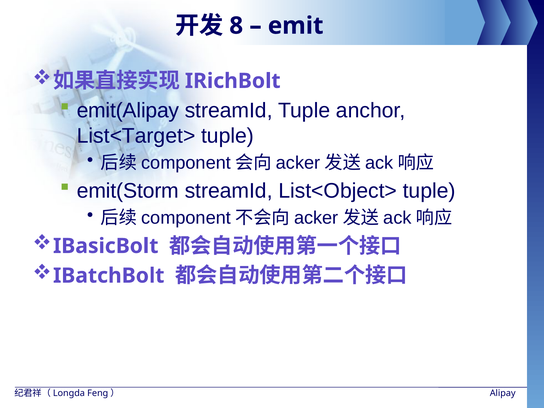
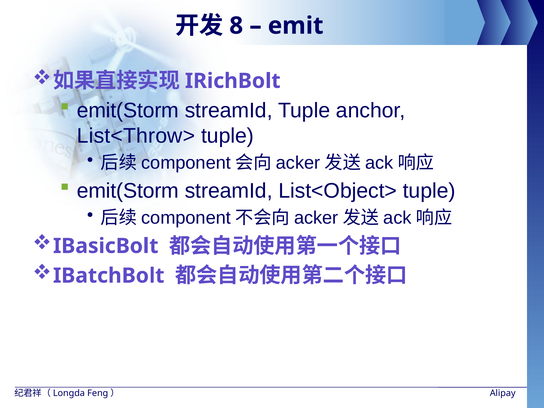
emit(Alipay at (128, 111): emit(Alipay -> emit(Storm
List<Target>: List<Target> -> List<Throw>
